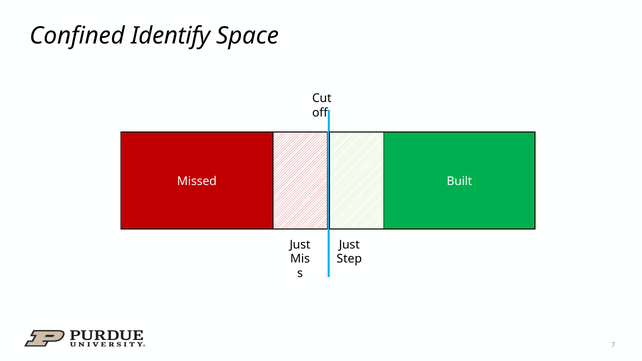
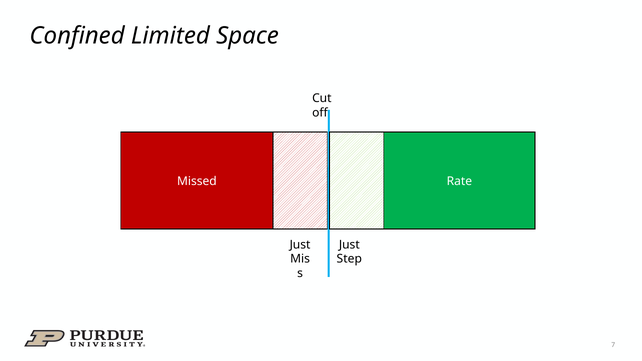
Identify: Identify -> Limited
Built: Built -> Rate
